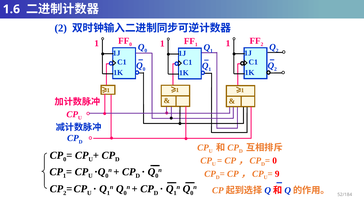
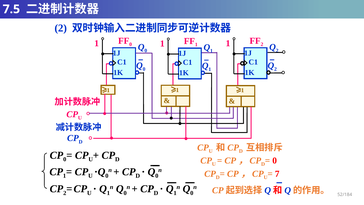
1.6: 1.6 -> 7.5
9: 9 -> 7
